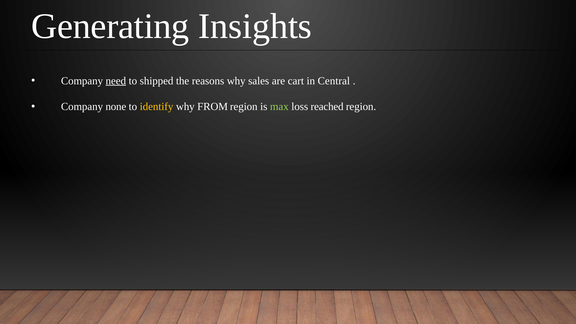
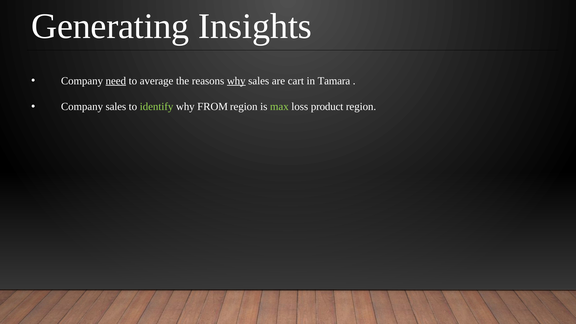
shipped: shipped -> average
why at (236, 81) underline: none -> present
Central: Central -> Tamara
Company none: none -> sales
identify colour: yellow -> light green
reached: reached -> product
